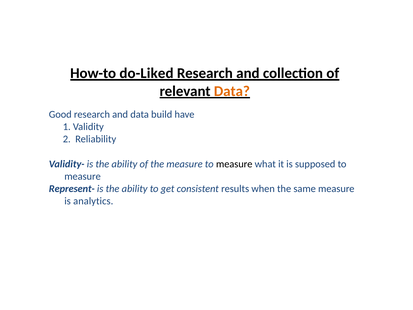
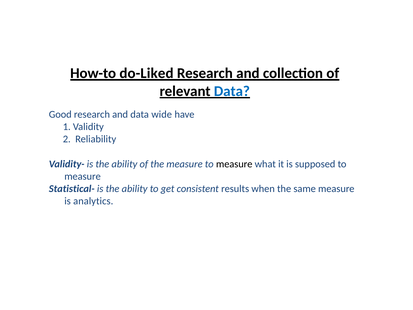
Data at (232, 91) colour: orange -> blue
build: build -> wide
Represent-: Represent- -> Statistical-
